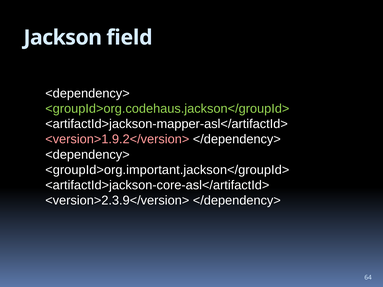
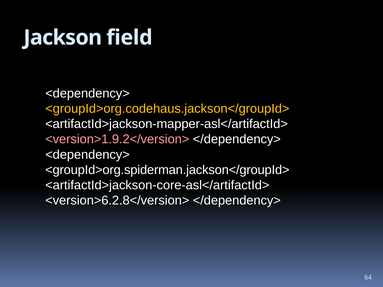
<groupId>org.codehaus.jackson</groupId> colour: light green -> yellow
<groupId>org.important.jackson</groupId>: <groupId>org.important.jackson</groupId> -> <groupId>org.spiderman.jackson</groupId>
<version>2.3.9</version>: <version>2.3.9</version> -> <version>6.2.8</version>
